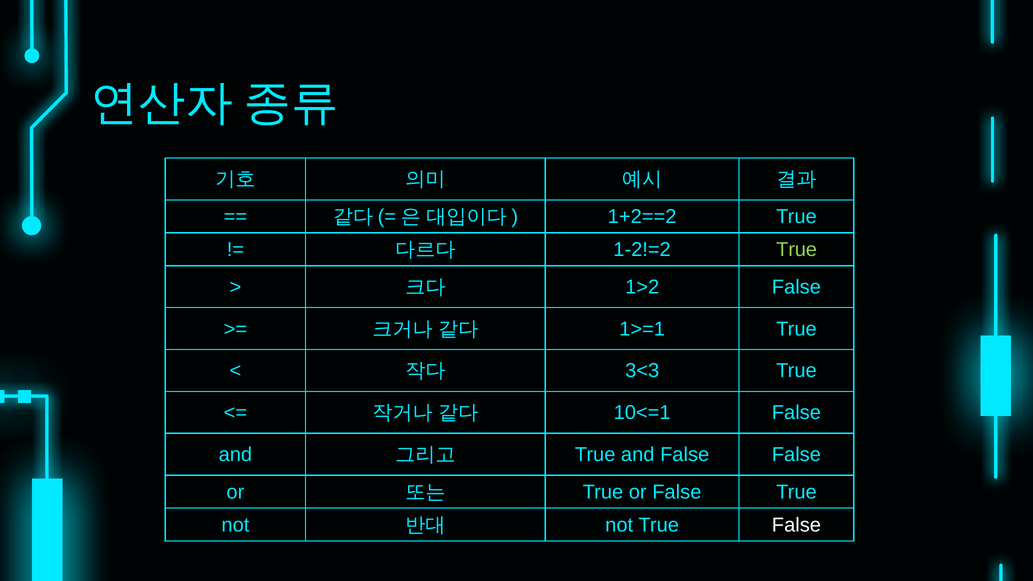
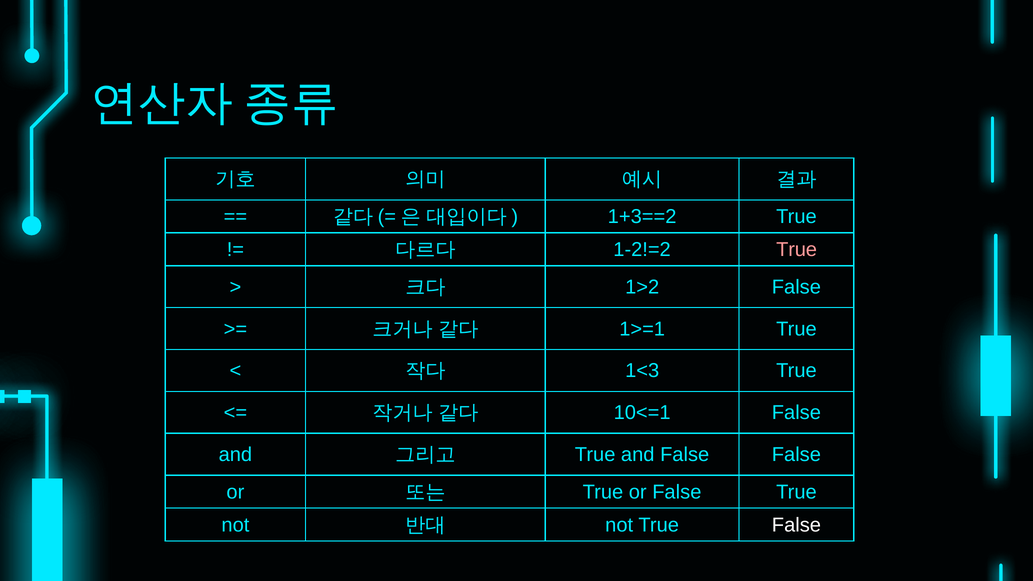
1+2==2: 1+2==2 -> 1+3==2
True at (797, 250) colour: light green -> pink
3<3: 3<3 -> 1<3
